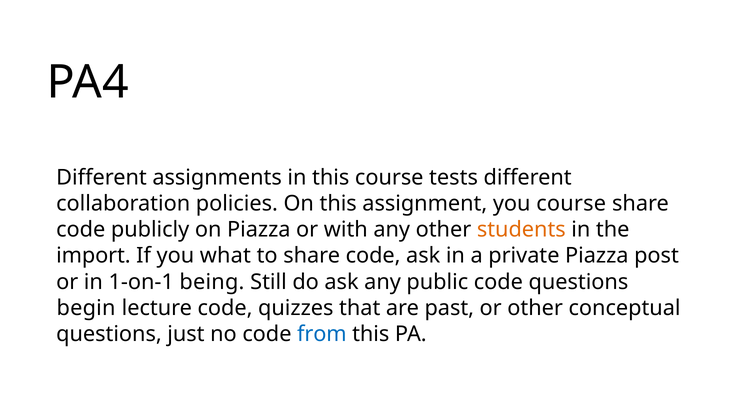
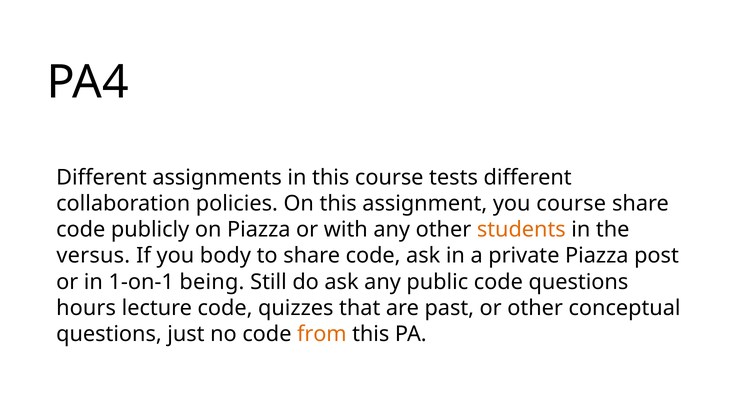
import: import -> versus
what: what -> body
begin: begin -> hours
from colour: blue -> orange
